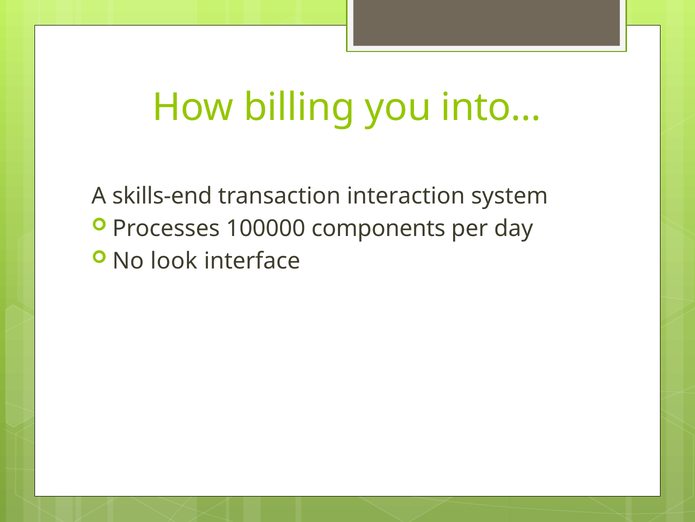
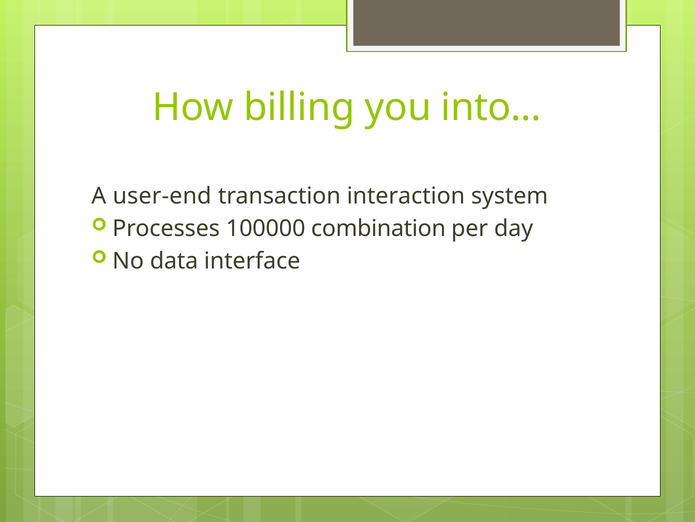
skills-end: skills-end -> user-end
components: components -> combination
look: look -> data
